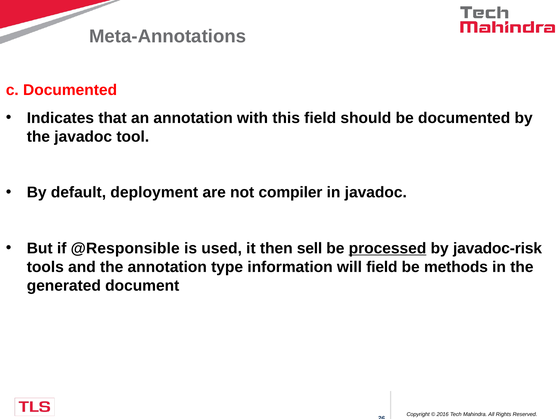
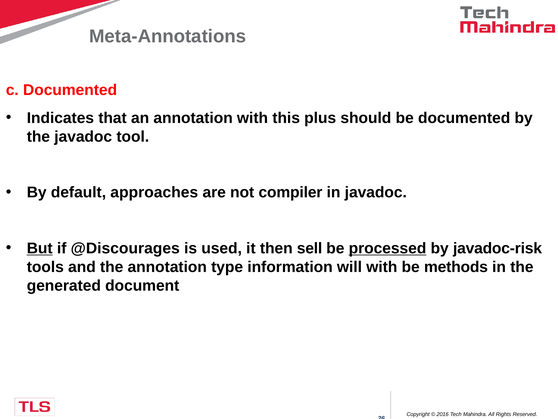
this field: field -> plus
deployment: deployment -> approaches
But underline: none -> present
@Responsible: @Responsible -> @Discourages
will field: field -> with
